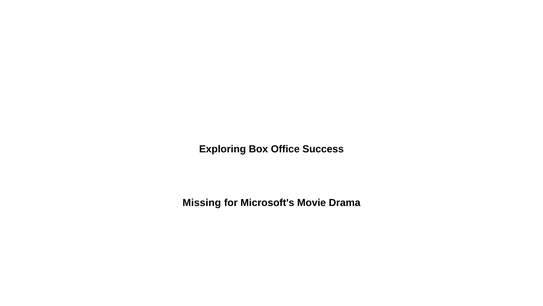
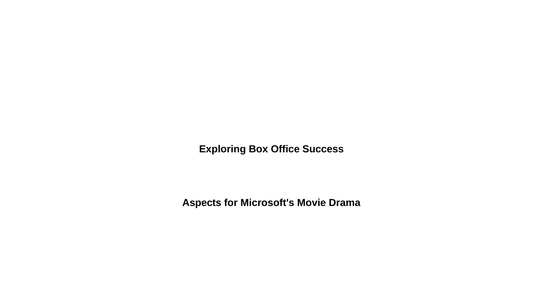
Missing: Missing -> Aspects
